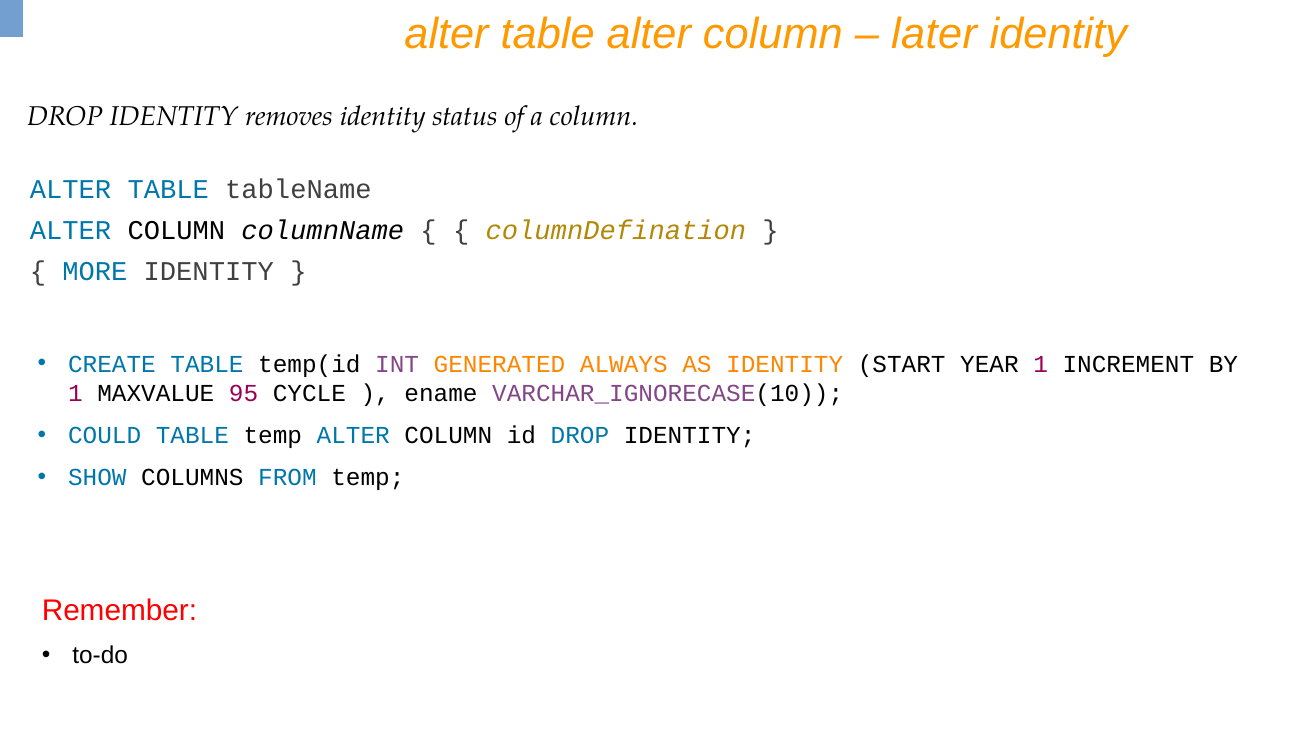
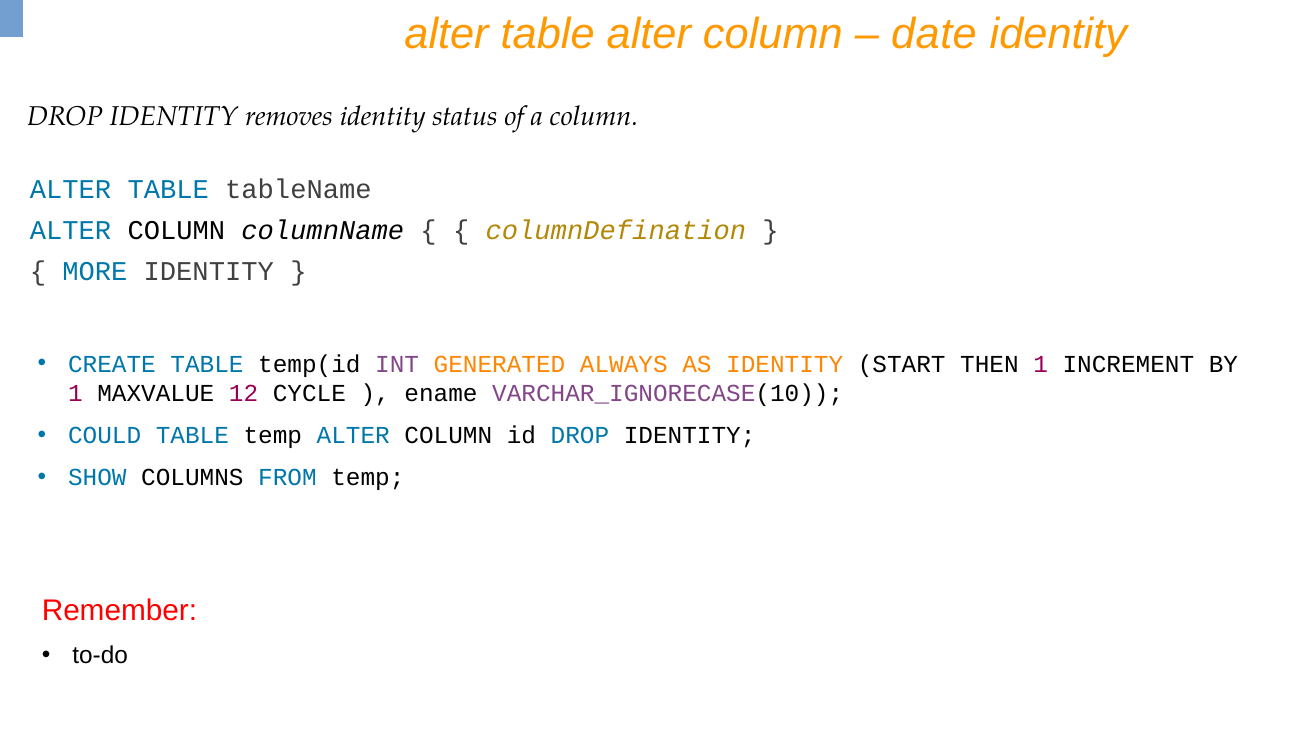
later: later -> date
YEAR: YEAR -> THEN
95: 95 -> 12
